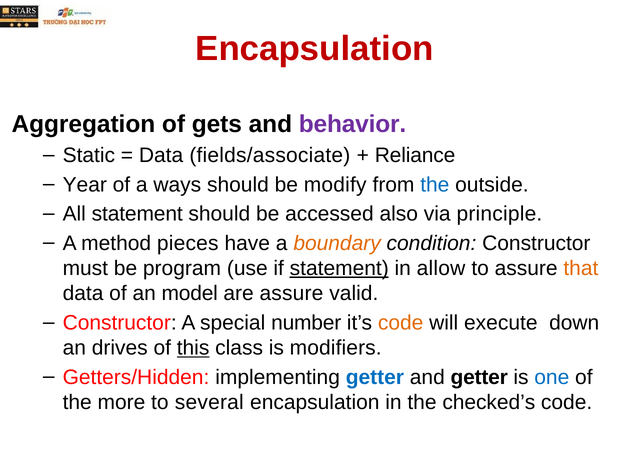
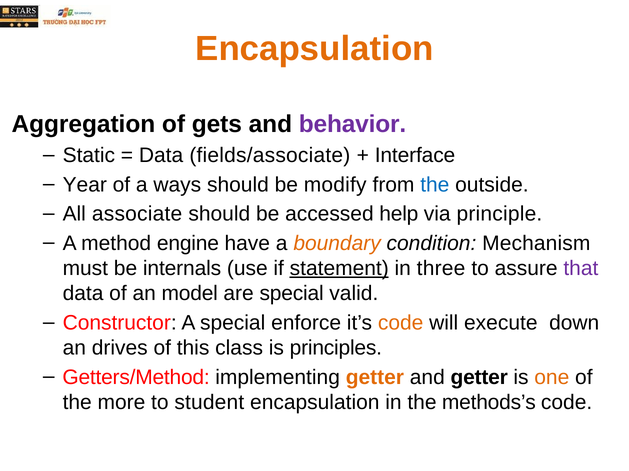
Encapsulation at (314, 49) colour: red -> orange
Reliance: Reliance -> Interface
All statement: statement -> associate
also: also -> help
pieces: pieces -> engine
condition Constructor: Constructor -> Mechanism
program: program -> internals
allow: allow -> three
that colour: orange -> purple
are assure: assure -> special
number: number -> enforce
this underline: present -> none
modifiers: modifiers -> principles
Getters/Hidden: Getters/Hidden -> Getters/Method
getter at (375, 378) colour: blue -> orange
one colour: blue -> orange
several: several -> student
checked’s: checked’s -> methods’s
